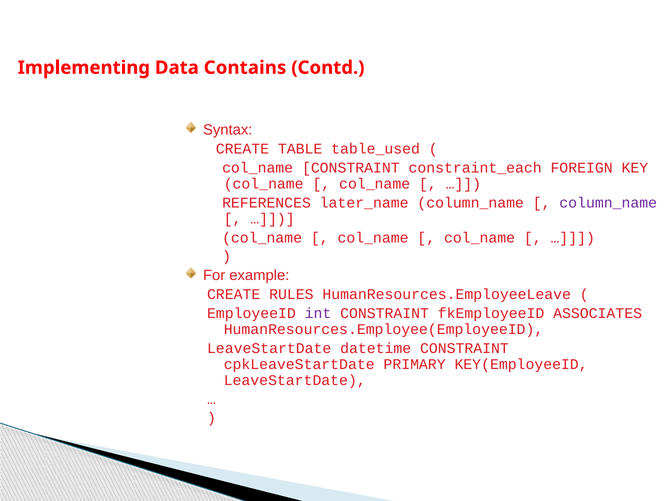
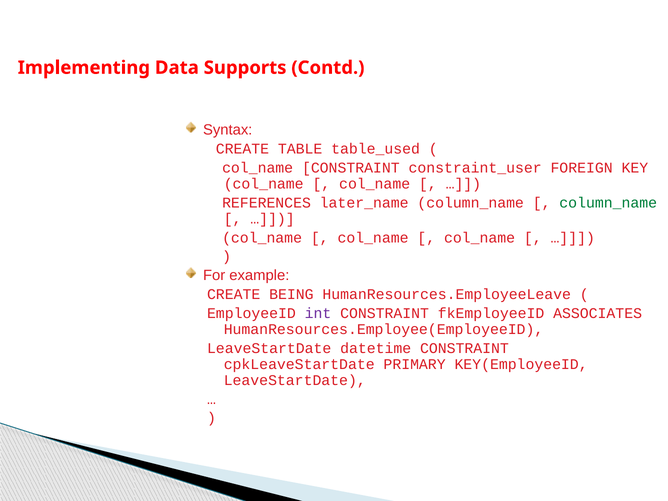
Contains: Contains -> Supports
constraint_each: constraint_each -> constraint_user
column_name at (608, 203) colour: purple -> green
RULES: RULES -> BEING
